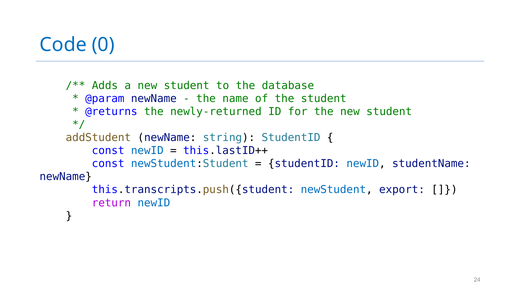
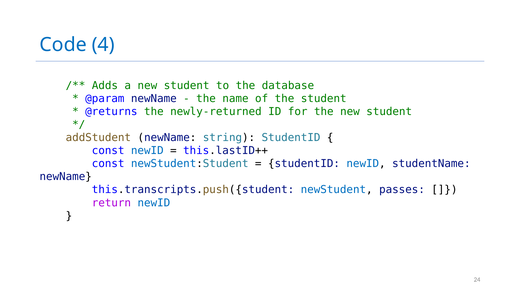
0: 0 -> 4
export: export -> passes
